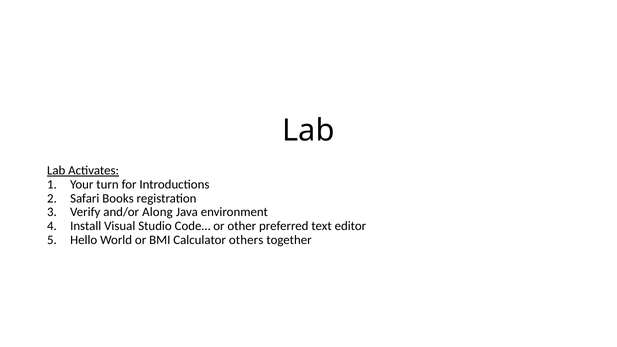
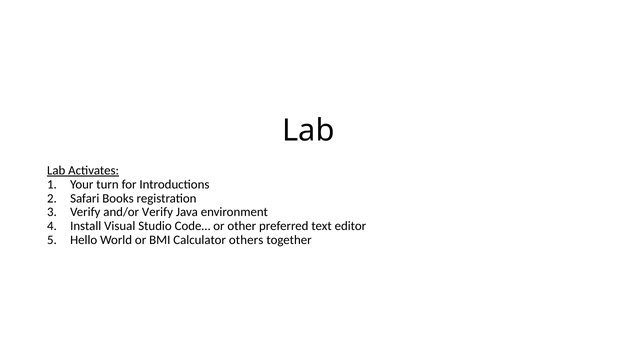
and/or Along: Along -> Verify
